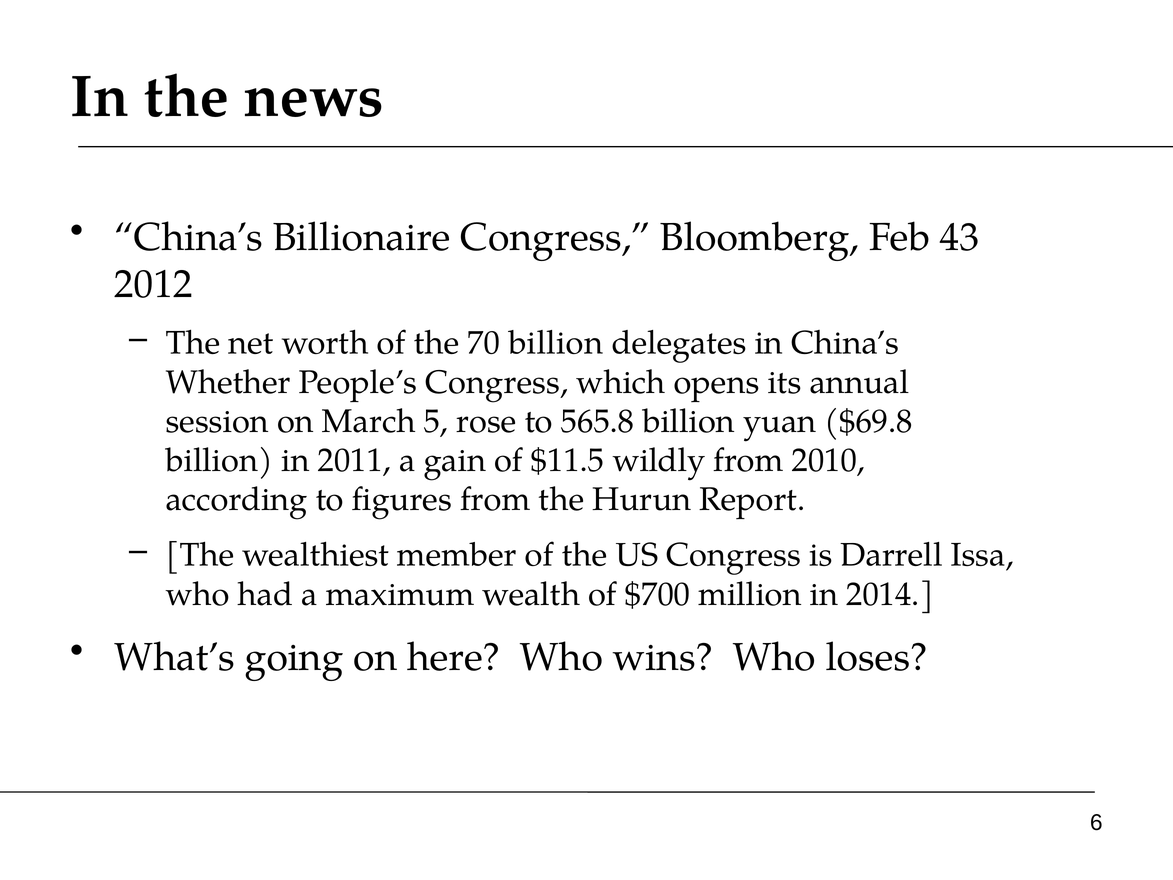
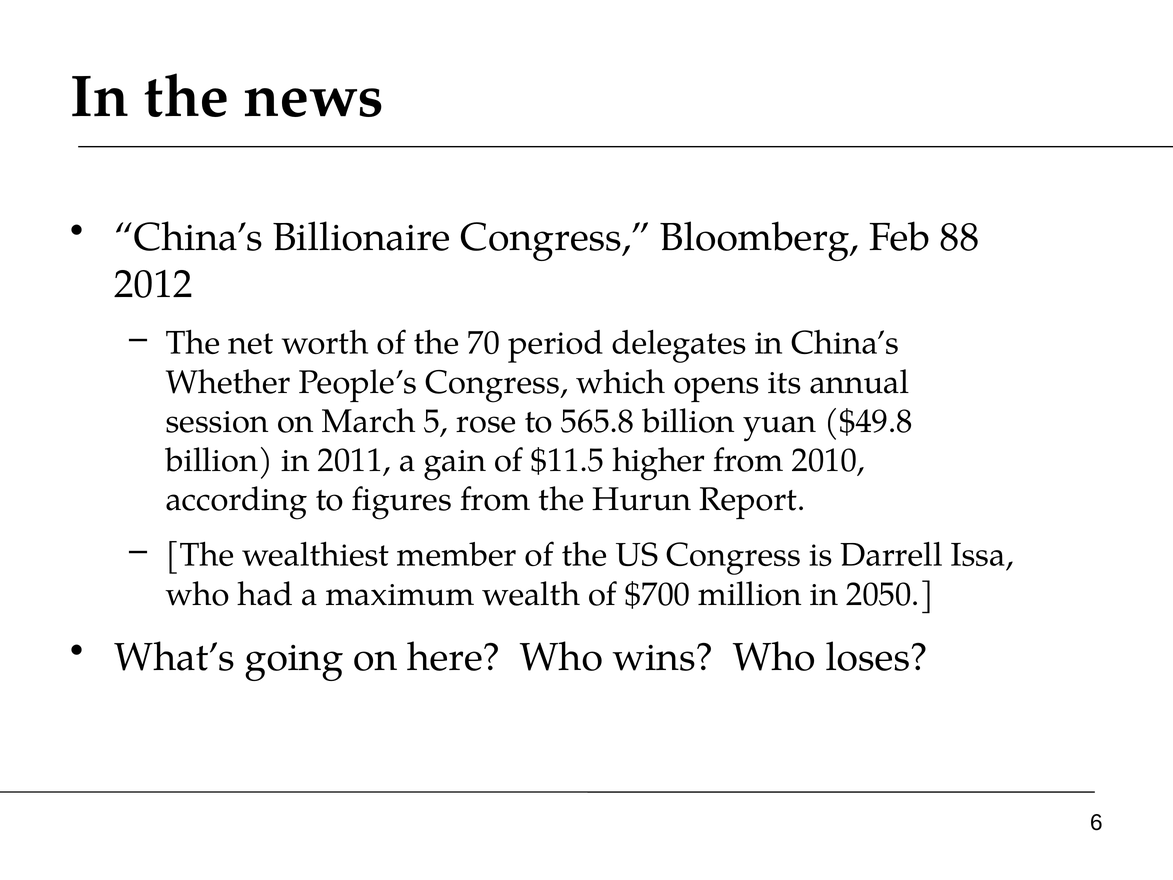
43: 43 -> 88
70 billion: billion -> period
$69.8: $69.8 -> $49.8
wildly: wildly -> higher
2014: 2014 -> 2050
